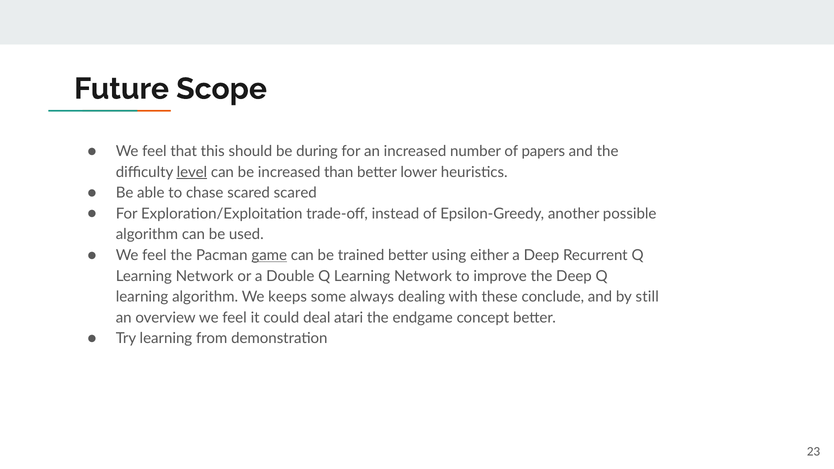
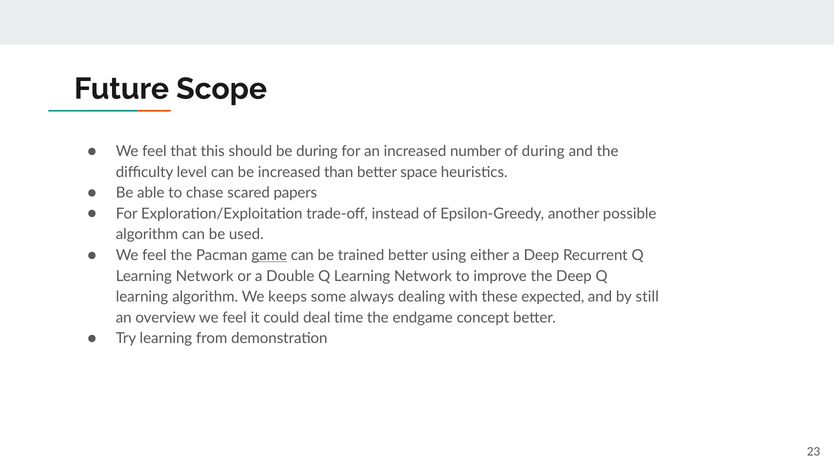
of papers: papers -> during
level underline: present -> none
lower: lower -> space
scared scared: scared -> papers
conclude: conclude -> expected
atari: atari -> time
